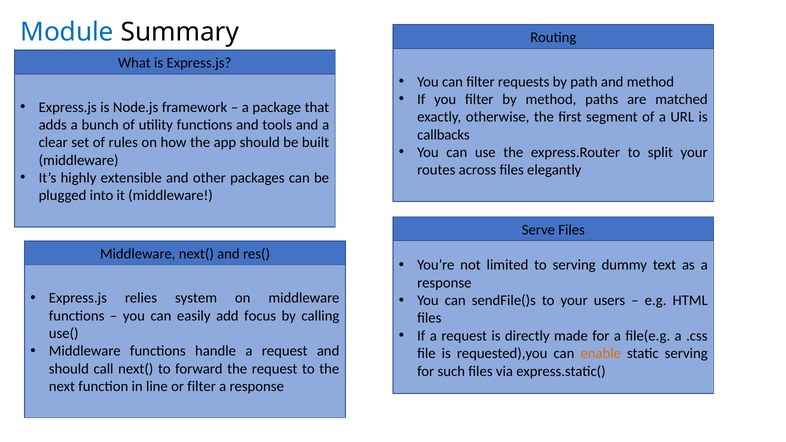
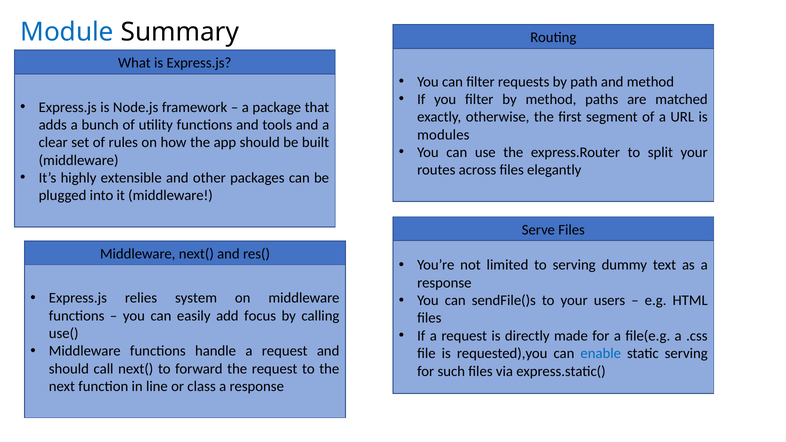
callbacks: callbacks -> modules
enable colour: orange -> blue
or filter: filter -> class
